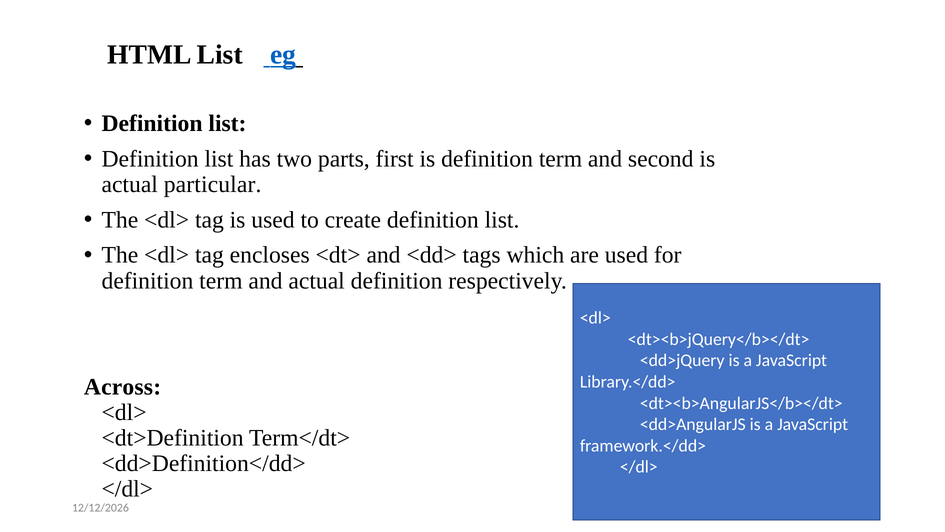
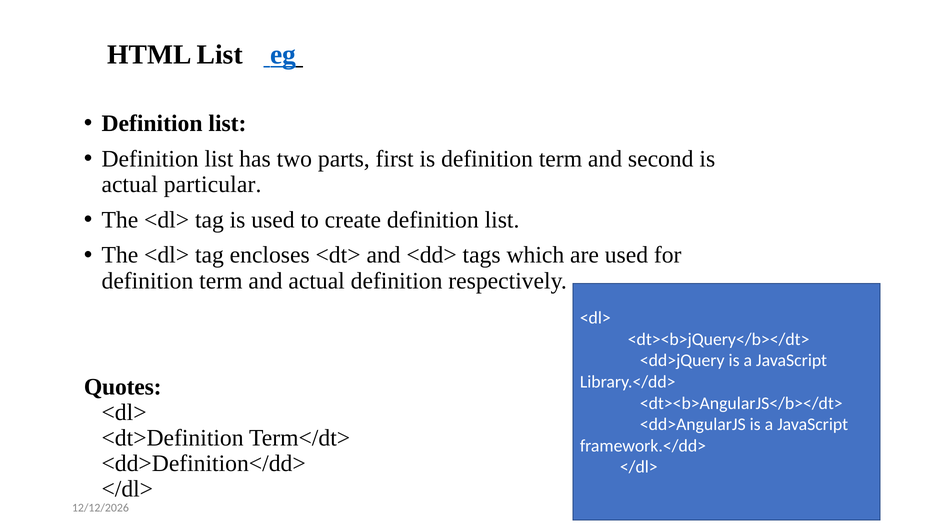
Across: Across -> Quotes
